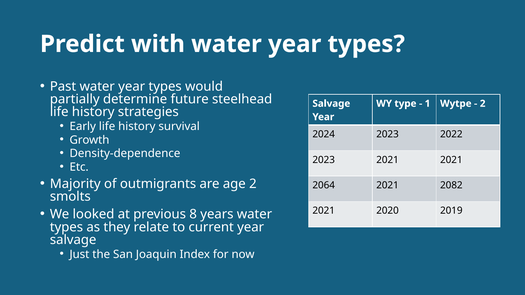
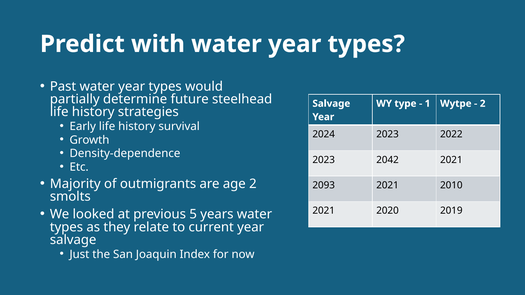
2023 2021: 2021 -> 2042
2064: 2064 -> 2093
2082: 2082 -> 2010
8: 8 -> 5
